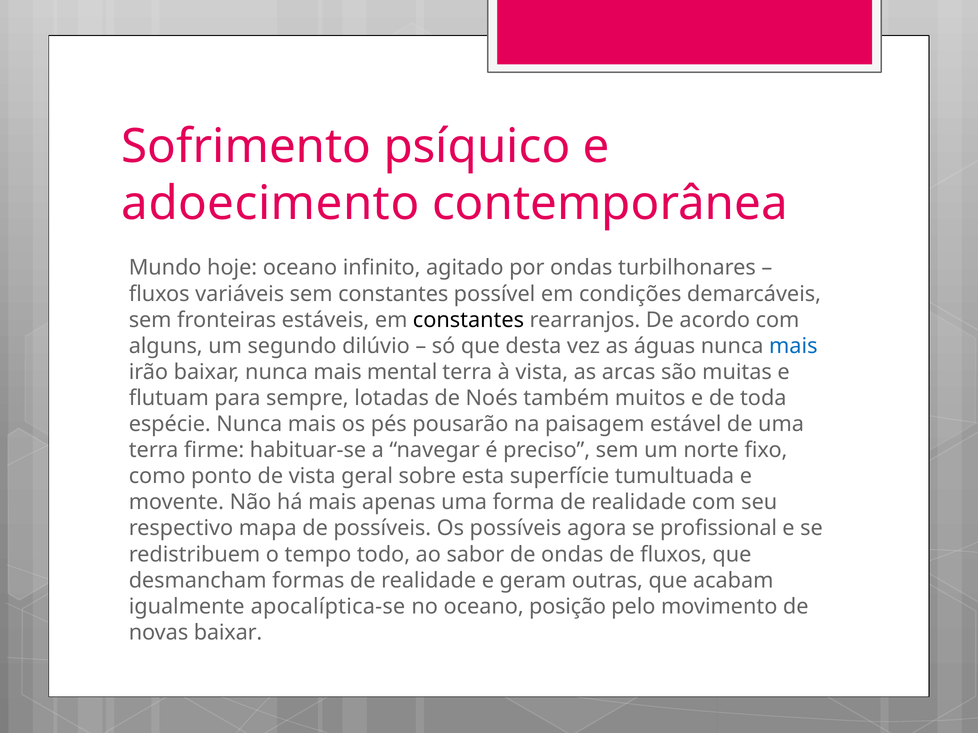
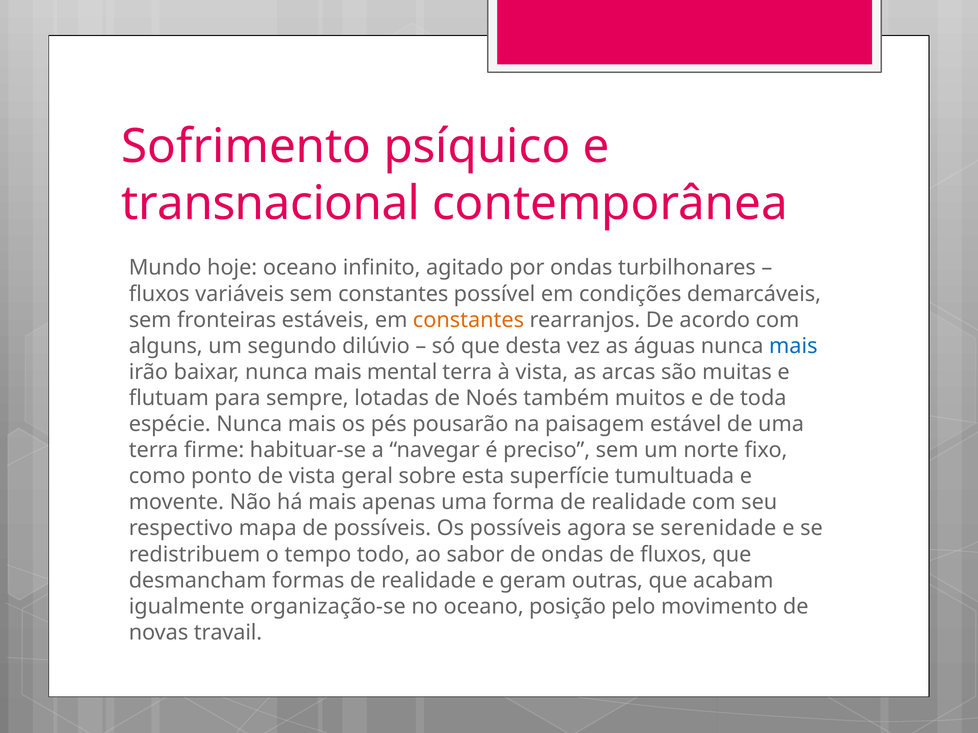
adoecimento: adoecimento -> transnacional
constantes at (468, 320) colour: black -> orange
profissional: profissional -> serenidade
apocalíptica-se: apocalíptica-se -> organização-se
novas baixar: baixar -> travail
